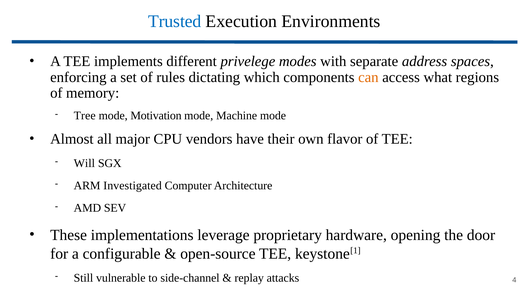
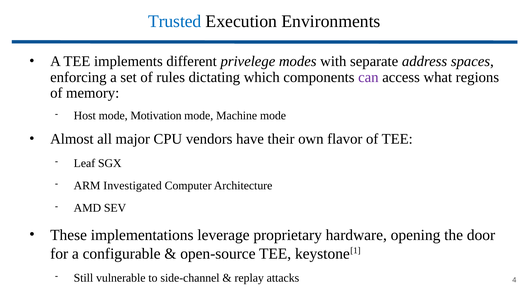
can colour: orange -> purple
Tree: Tree -> Host
Will: Will -> Leaf
